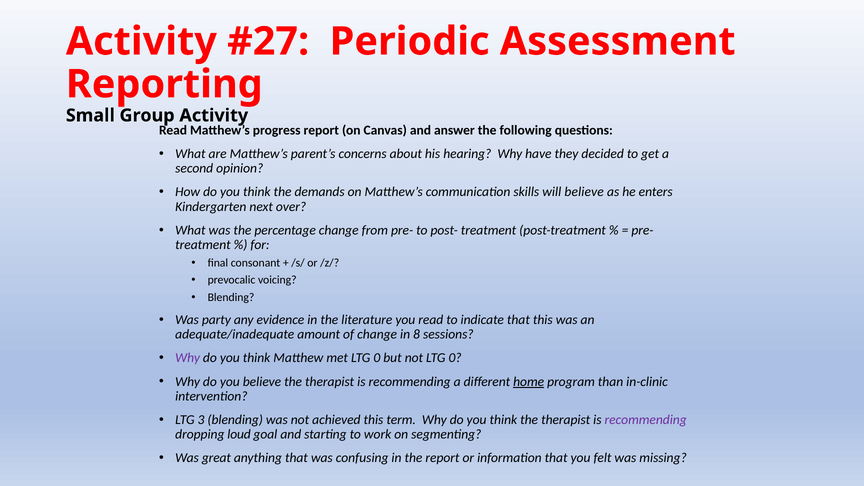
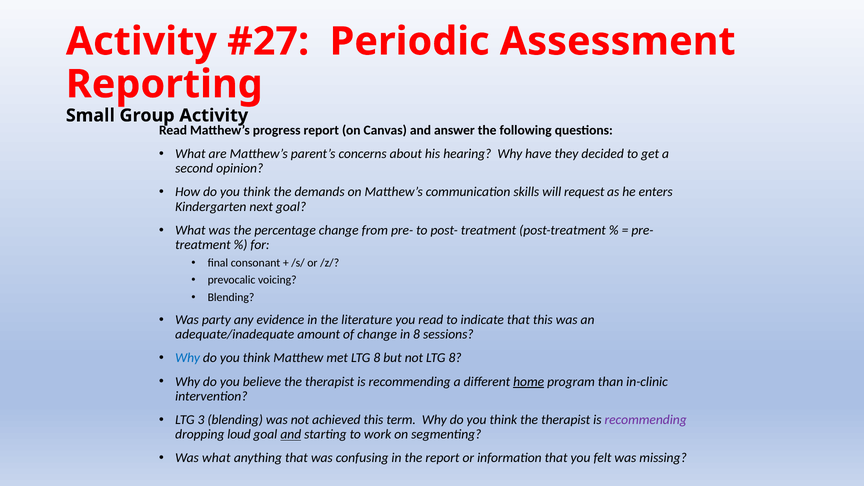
will believe: believe -> request
next over: over -> goal
Why at (188, 358) colour: purple -> blue
met LTG 0: 0 -> 8
not LTG 0: 0 -> 8
and at (291, 434) underline: none -> present
Was great: great -> what
